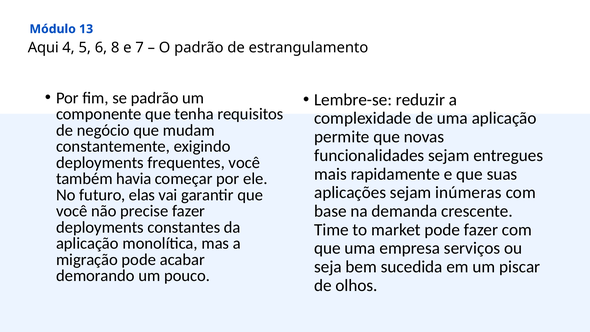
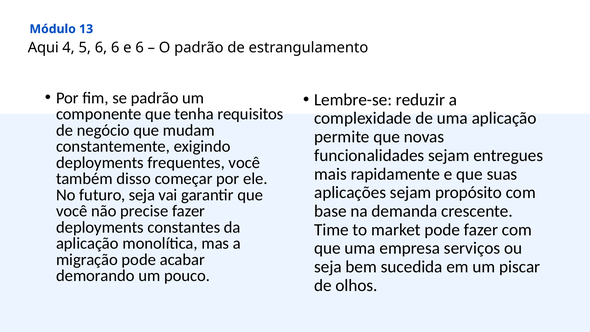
6 8: 8 -> 6
e 7: 7 -> 6
havia: havia -> disso
inúmeras: inúmeras -> propósito
futuro elas: elas -> seja
